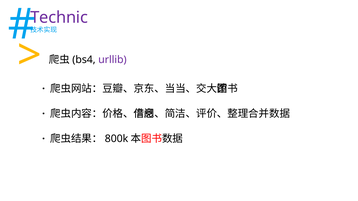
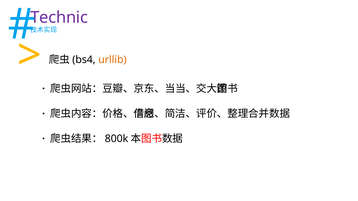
urllib colour: purple -> orange
